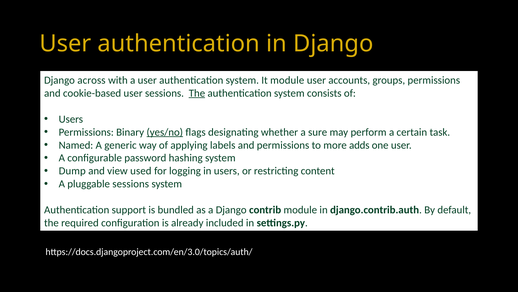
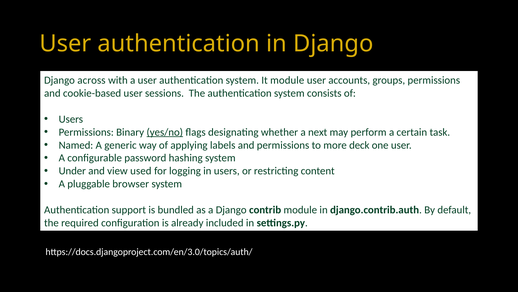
The at (197, 93) underline: present -> none
sure: sure -> next
adds: adds -> deck
Dump: Dump -> Under
pluggable sessions: sessions -> browser
